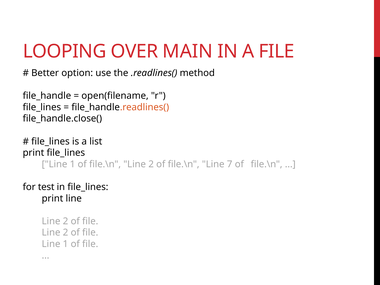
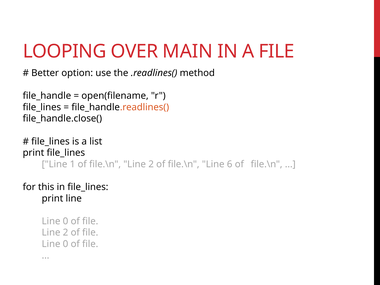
7: 7 -> 6
test: test -> this
2 at (66, 221): 2 -> 0
1 at (66, 244): 1 -> 0
